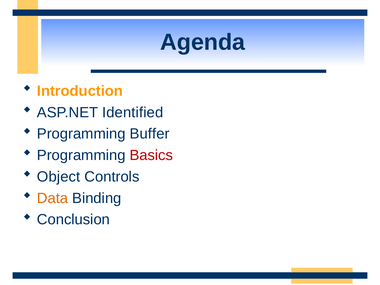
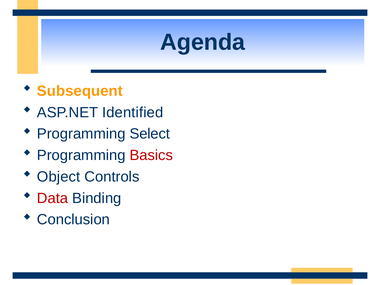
Introduction: Introduction -> Subsequent
Buffer: Buffer -> Select
Data colour: orange -> red
